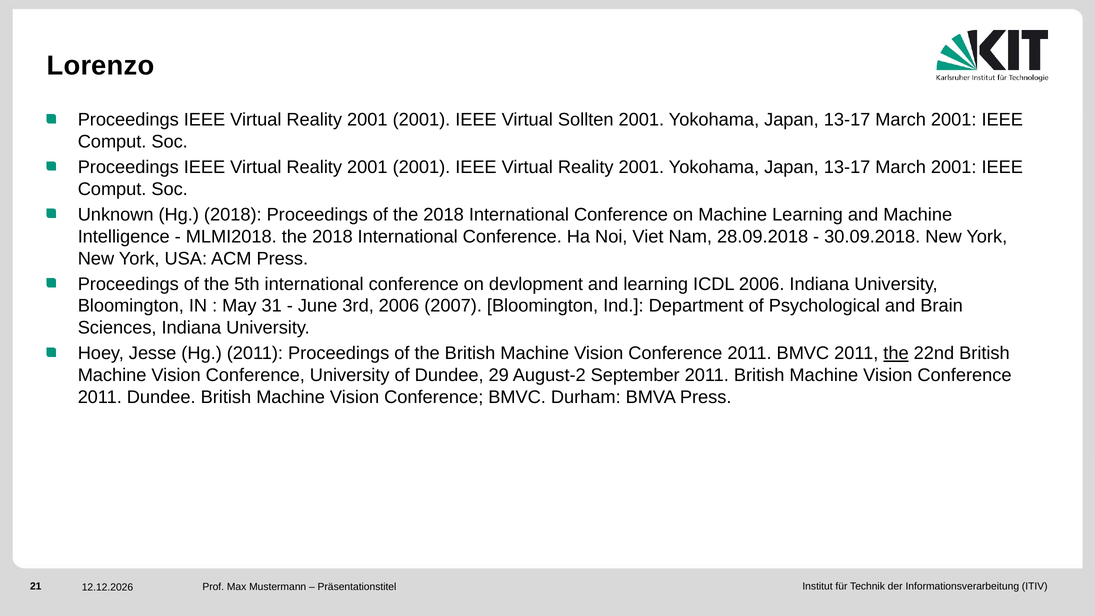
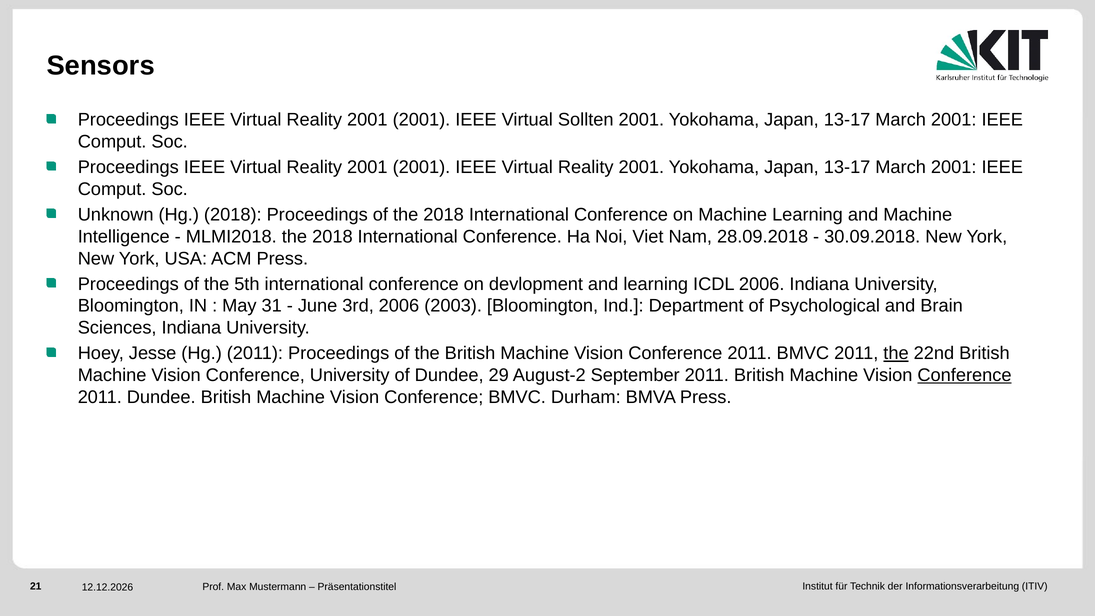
Lorenzo: Lorenzo -> Sensors
2007: 2007 -> 2003
Conference at (965, 375) underline: none -> present
